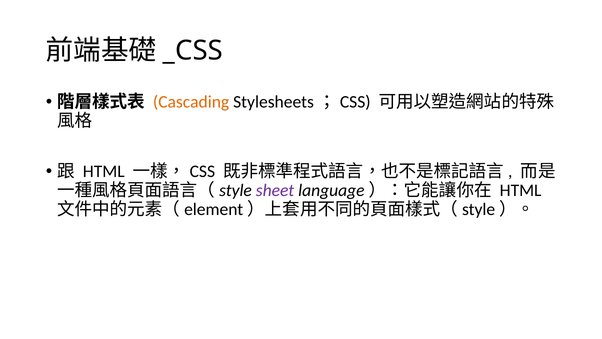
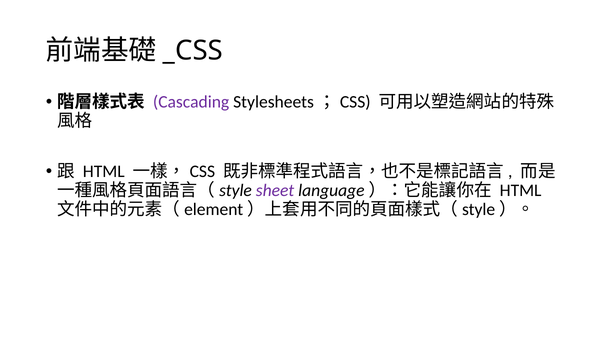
Cascading colour: orange -> purple
